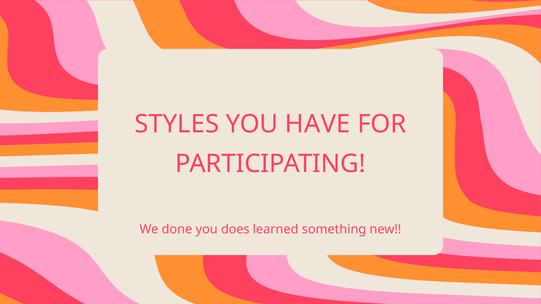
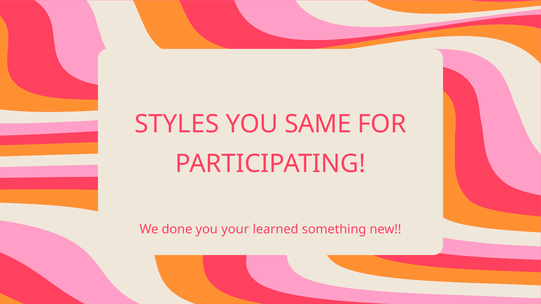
HAVE: HAVE -> SAME
does: does -> your
